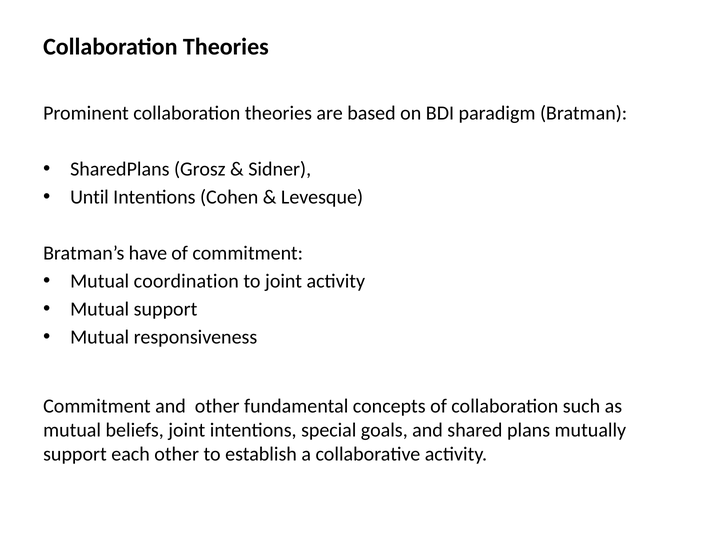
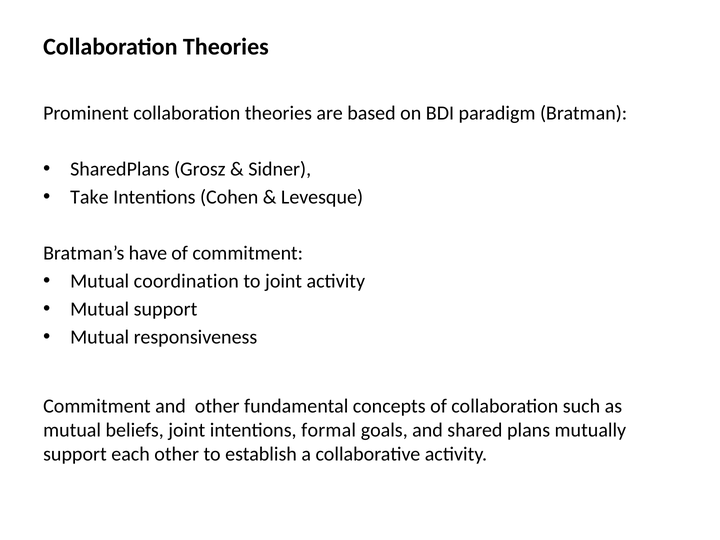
Until: Until -> Take
special: special -> formal
